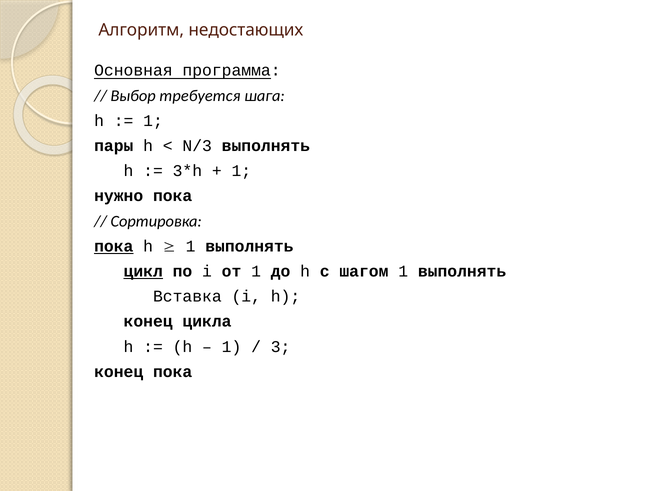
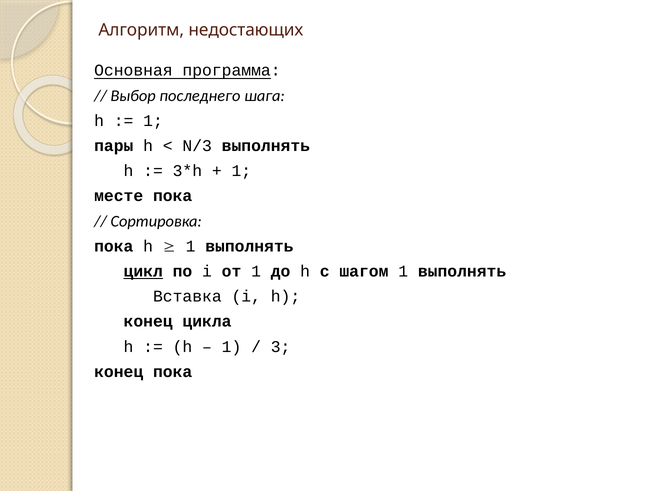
требуется: требуется -> последнего
нужно: нужно -> месте
пока at (114, 246) underline: present -> none
